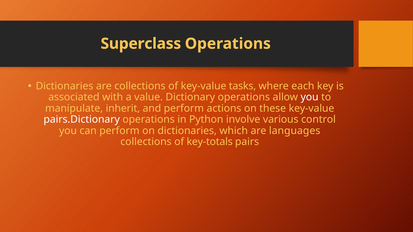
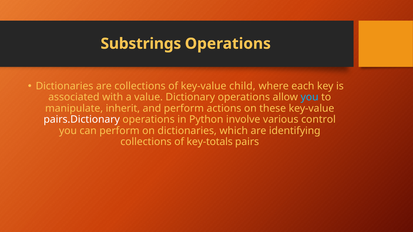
Superclass: Superclass -> Substrings
tasks: tasks -> child
you at (310, 97) colour: white -> light blue
languages: languages -> identifying
